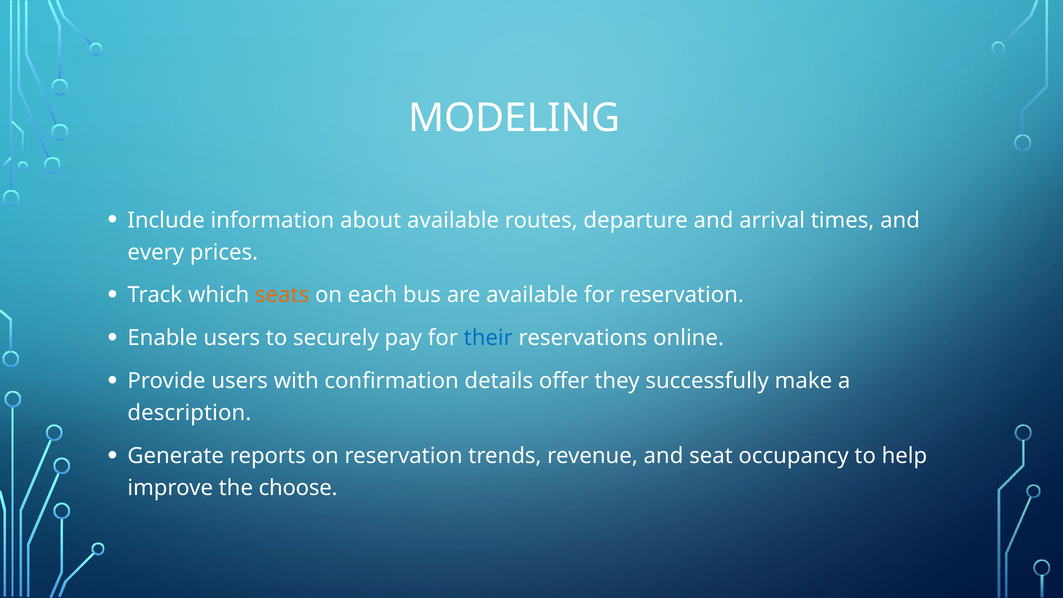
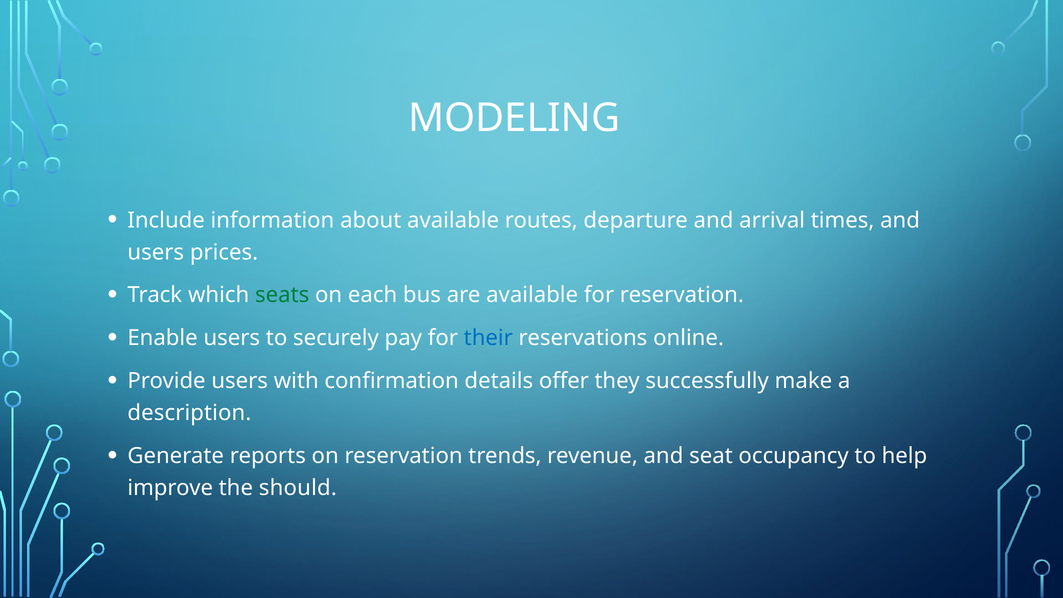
every at (156, 252): every -> users
seats colour: orange -> green
choose: choose -> should
